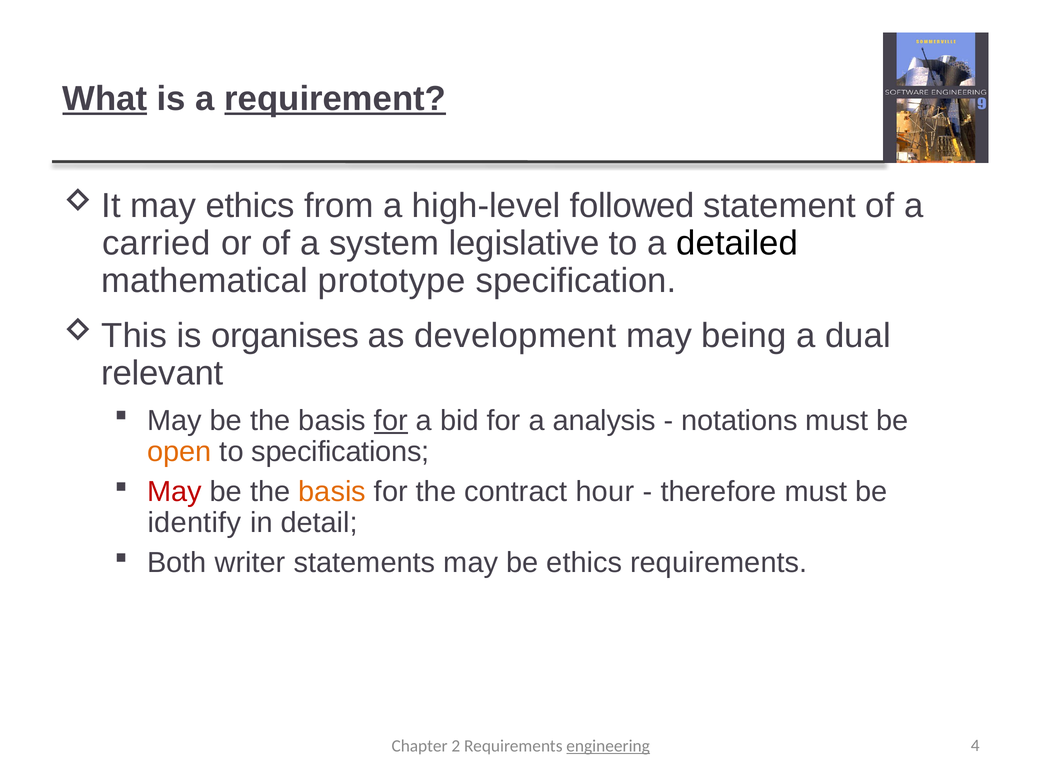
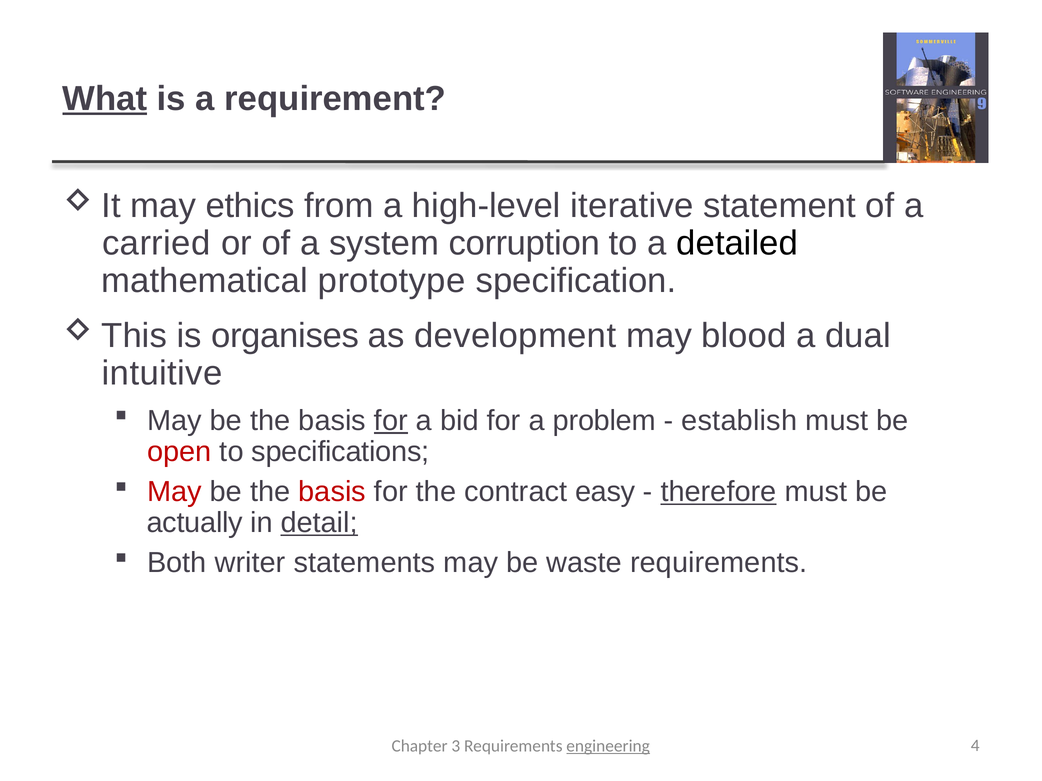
requirement underline: present -> none
followed: followed -> iterative
legislative: legislative -> corruption
being: being -> blood
relevant: relevant -> intuitive
analysis: analysis -> problem
notations: notations -> establish
open colour: orange -> red
basis at (332, 492) colour: orange -> red
hour: hour -> easy
therefore underline: none -> present
identify: identify -> actually
detail underline: none -> present
be ethics: ethics -> waste
2: 2 -> 3
